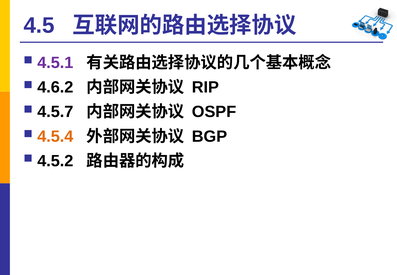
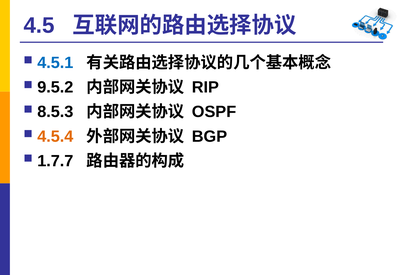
4.5.1 colour: purple -> blue
4.6.2: 4.6.2 -> 9.5.2
4.5.7: 4.5.7 -> 8.5.3
4.5.2: 4.5.2 -> 1.7.7
